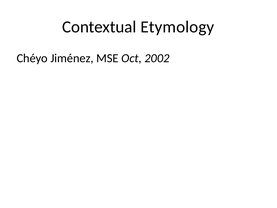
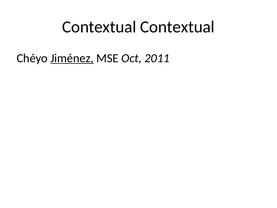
Contextual Etymology: Etymology -> Contextual
Jiménez underline: none -> present
2002: 2002 -> 2011
